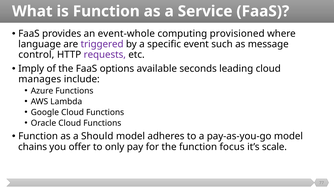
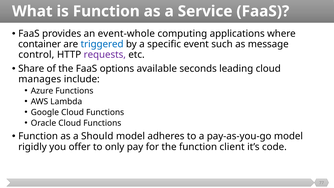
provisioned: provisioned -> applications
language: language -> container
triggered colour: purple -> blue
Imply: Imply -> Share
chains: chains -> rigidly
focus: focus -> client
scale: scale -> code
